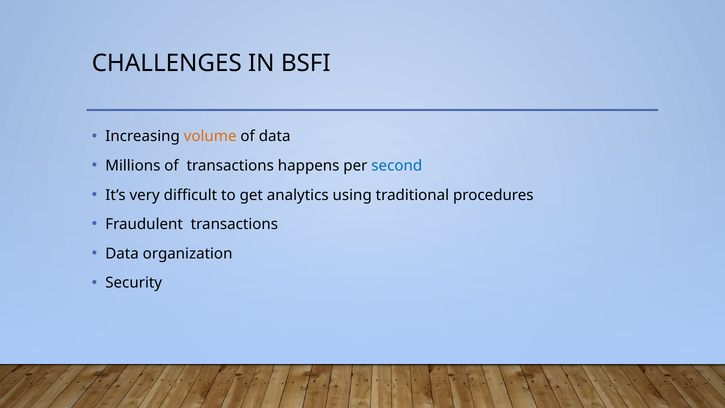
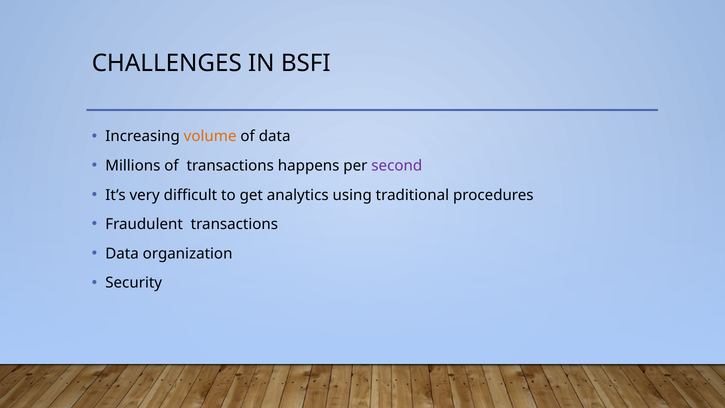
second colour: blue -> purple
